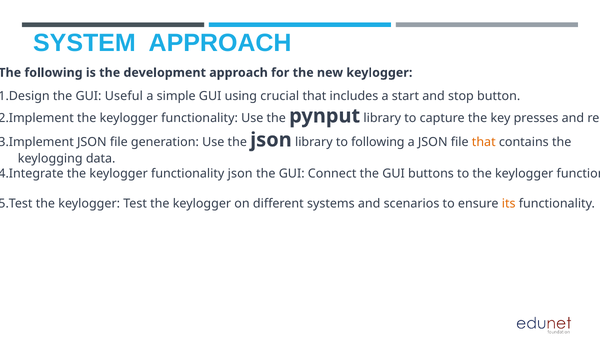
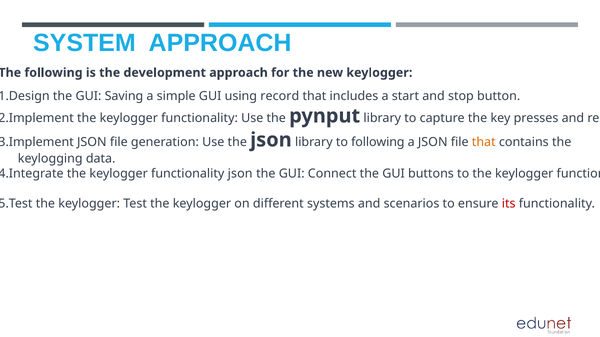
Useful: Useful -> Saving
crucial: crucial -> record
its colour: orange -> red
